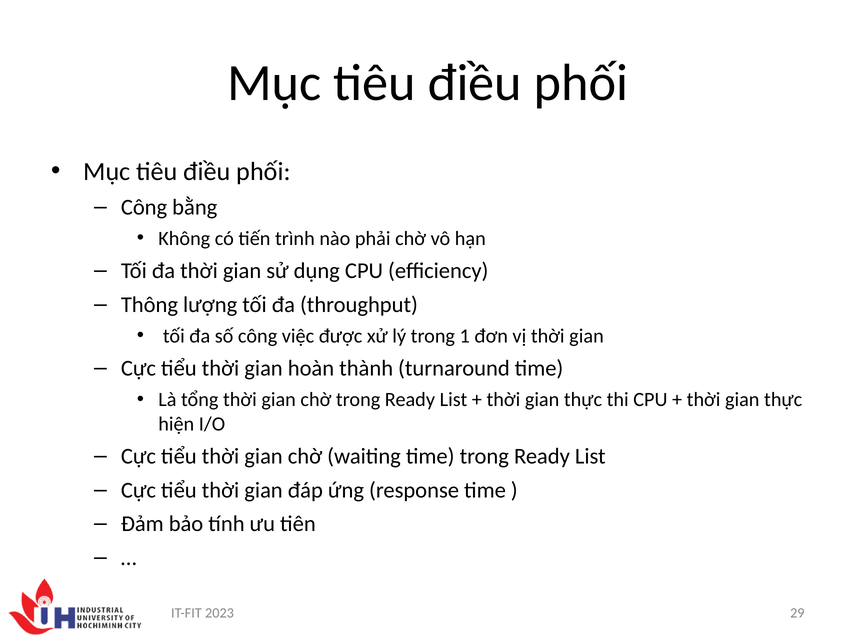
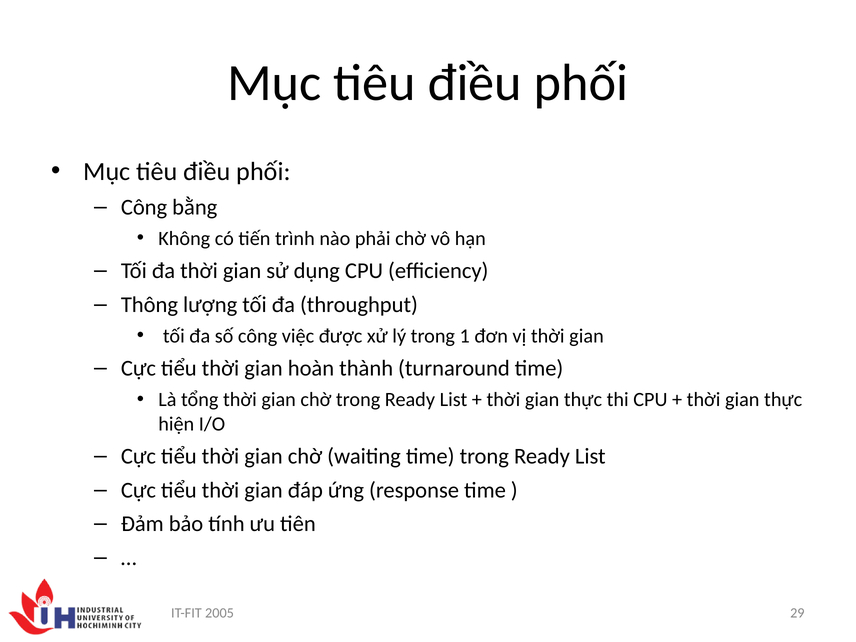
2023: 2023 -> 2005
